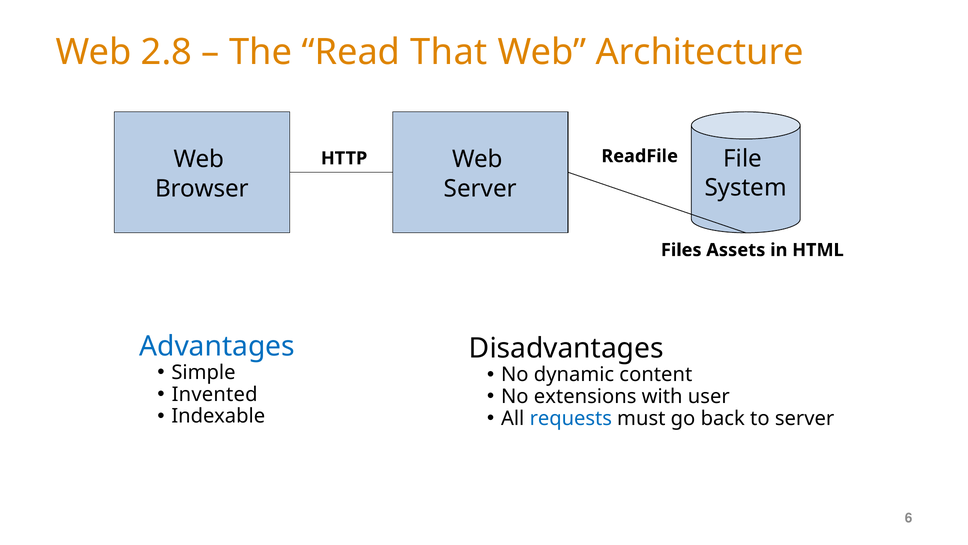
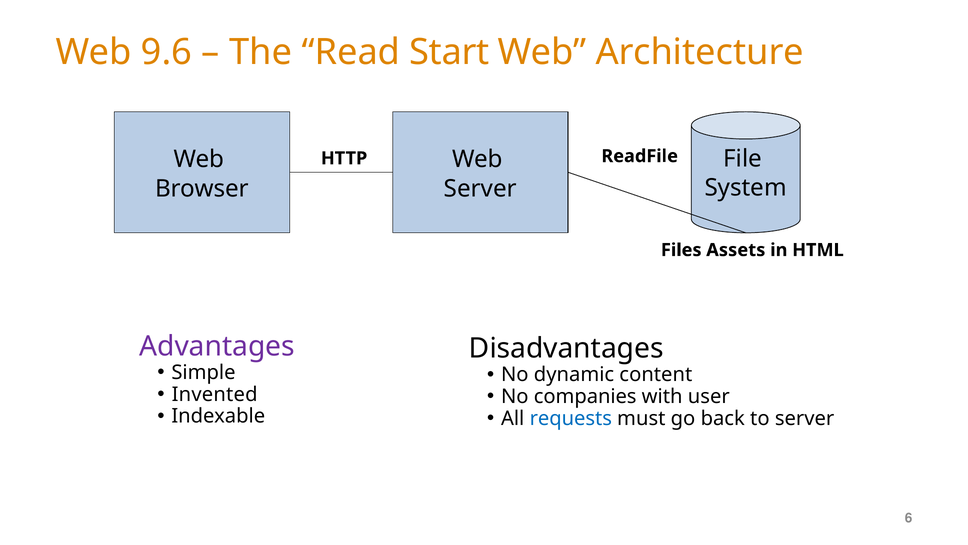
2.8: 2.8 -> 9.6
That: That -> Start
Advantages colour: blue -> purple
extensions: extensions -> companies
